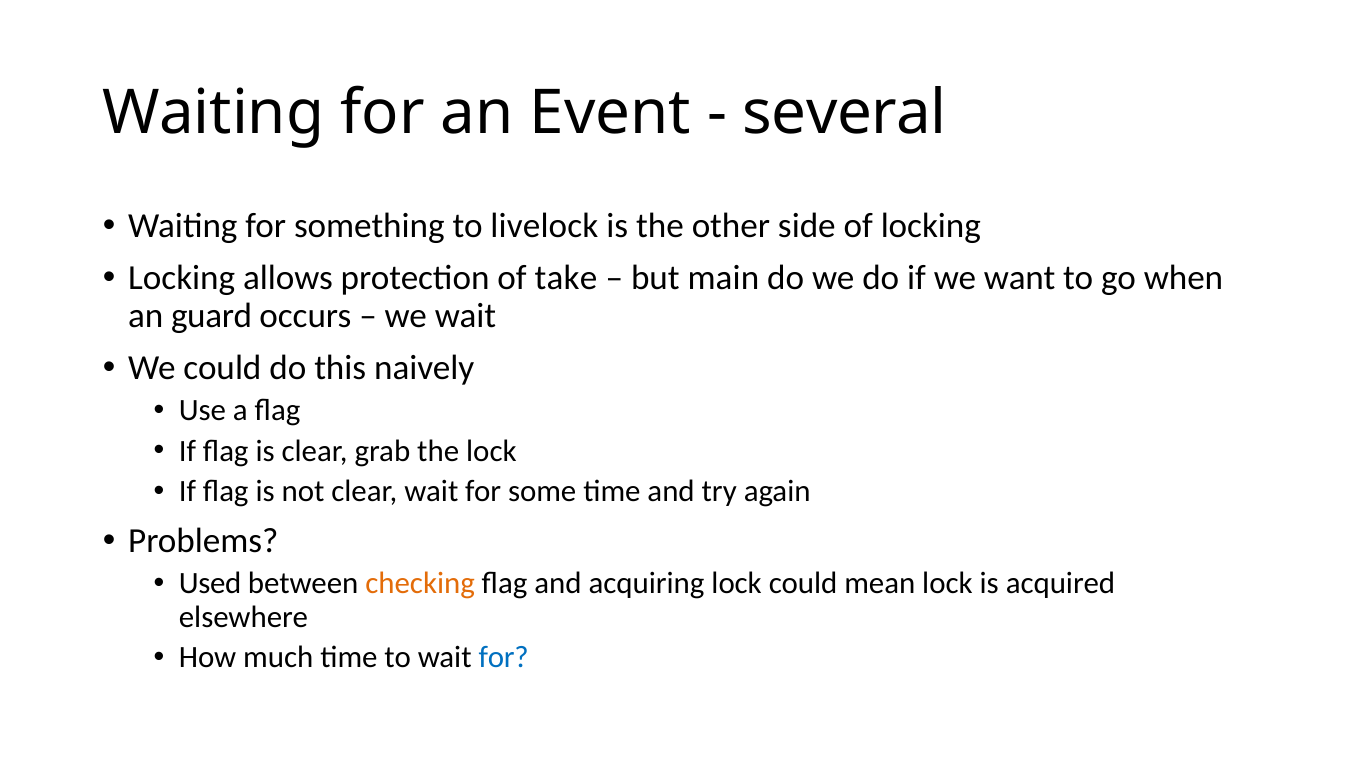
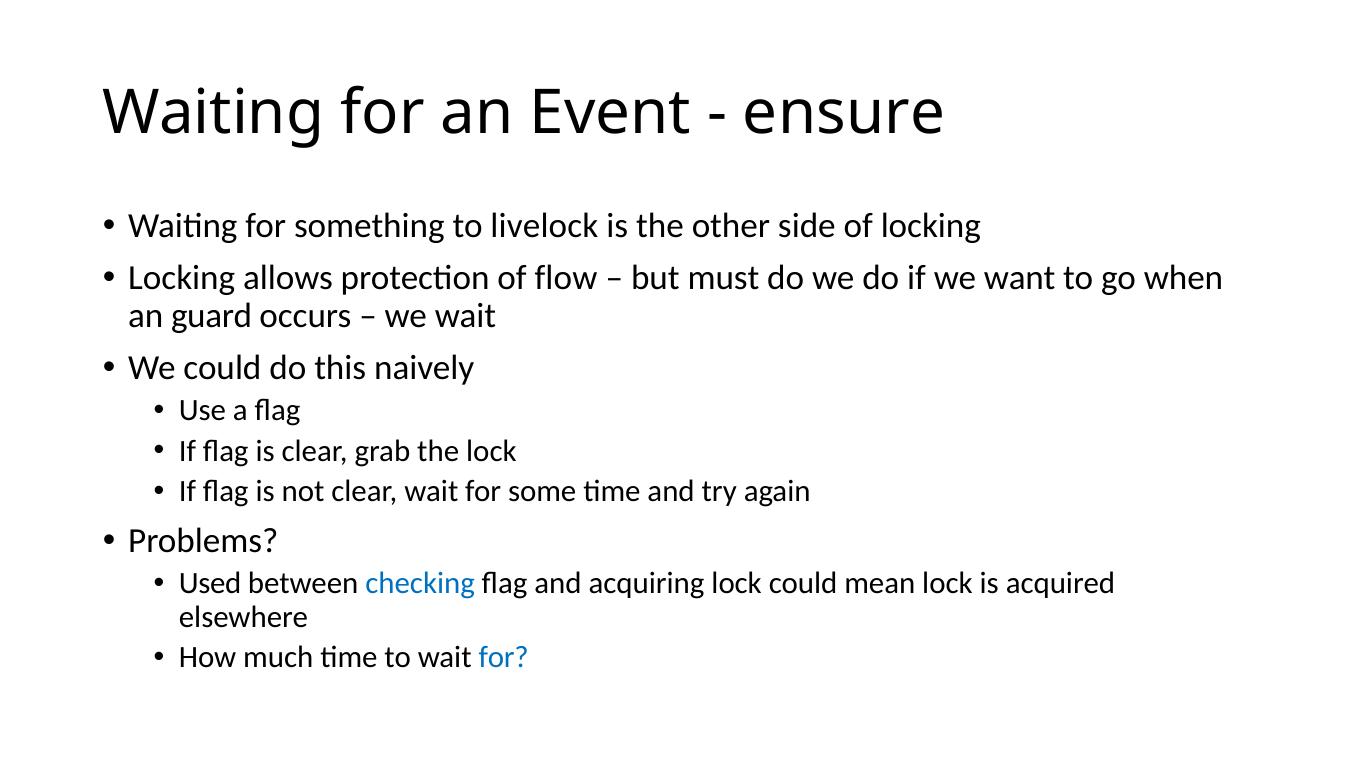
several: several -> ensure
take: take -> flow
main: main -> must
checking colour: orange -> blue
